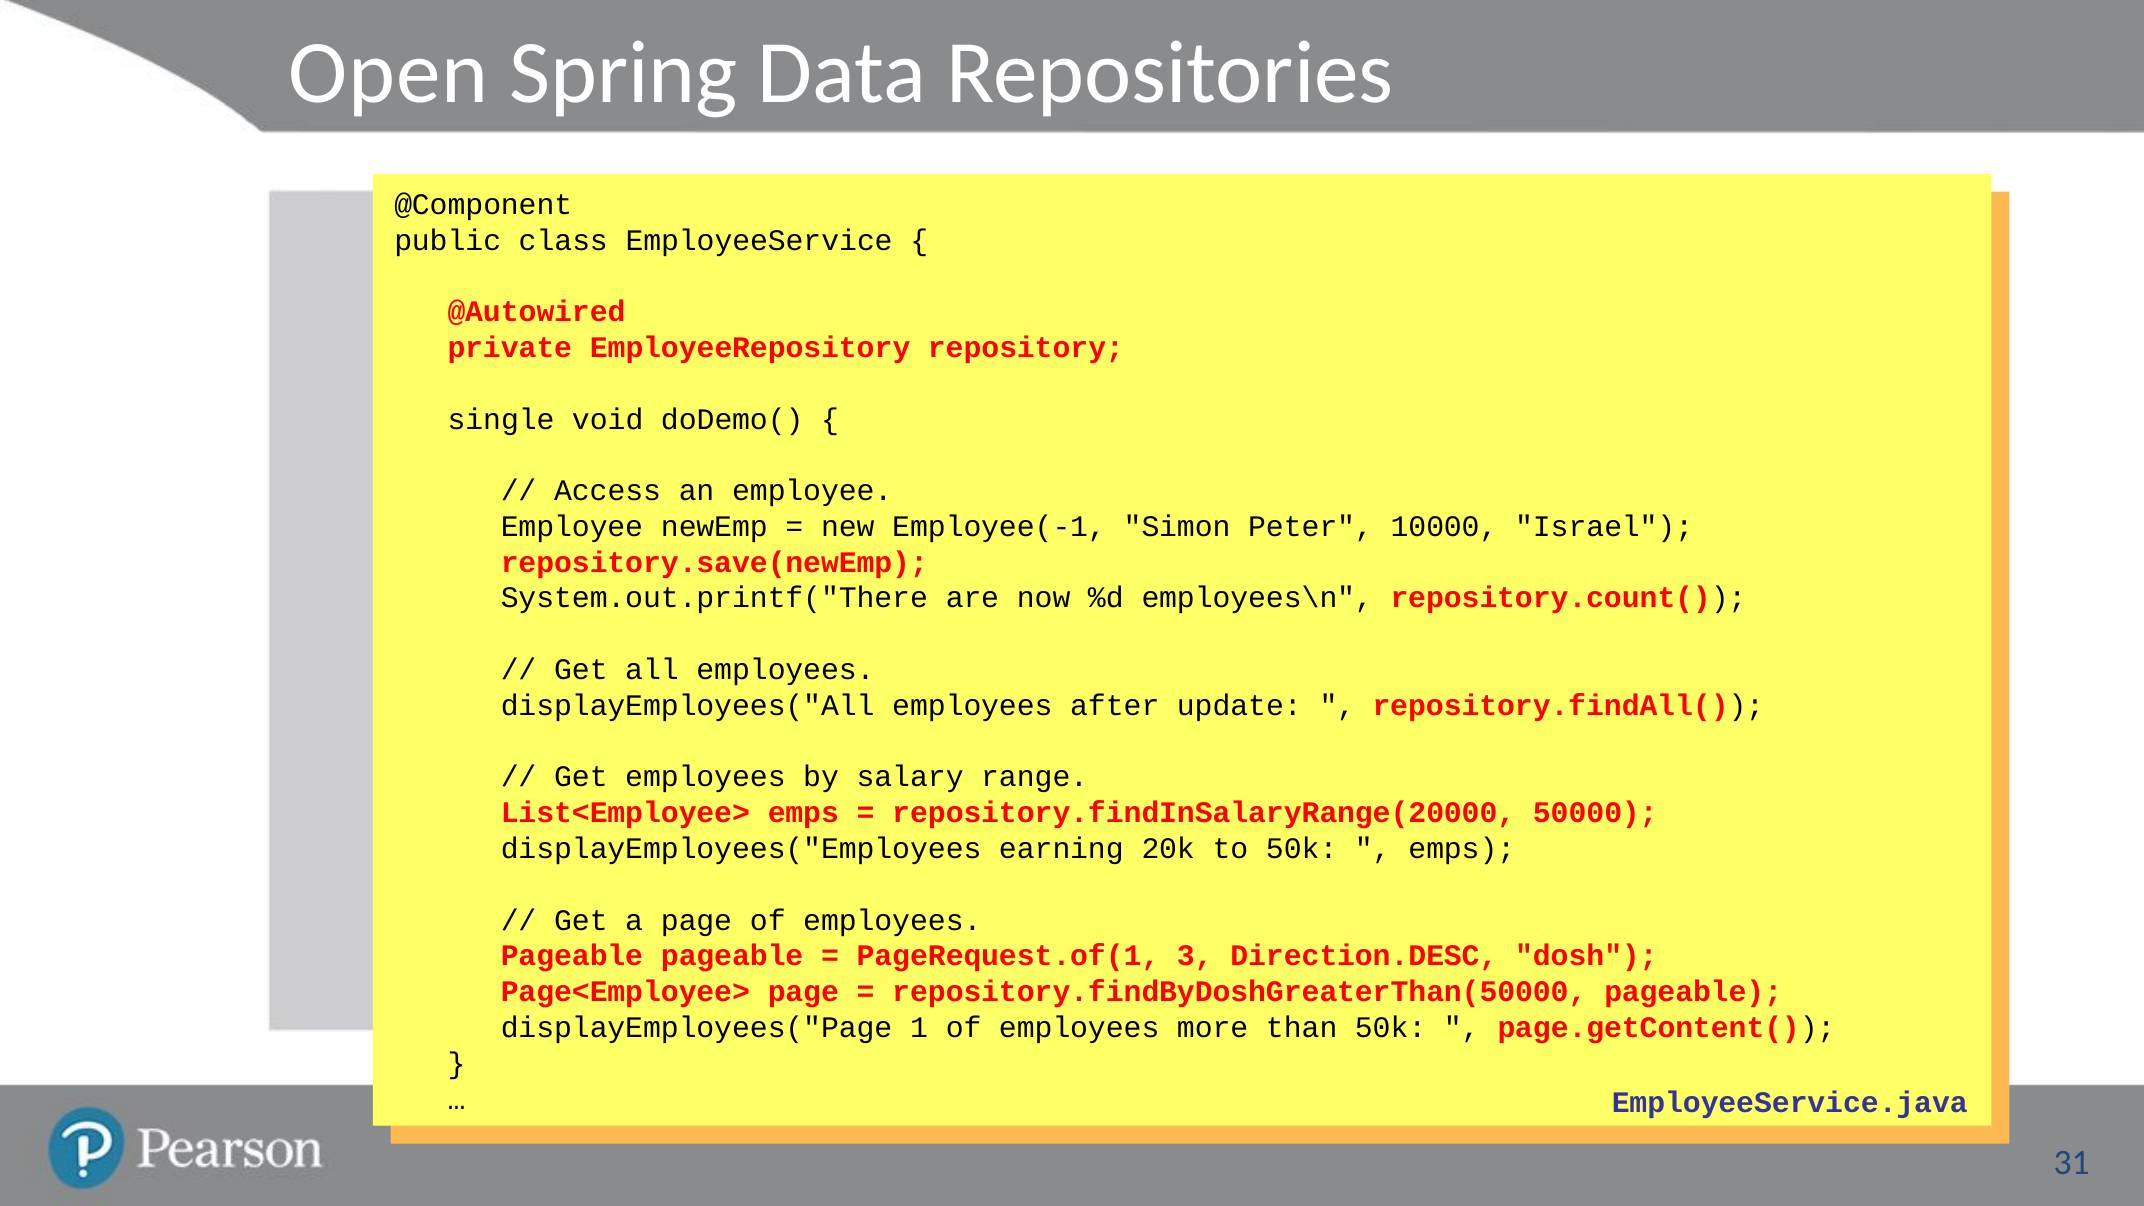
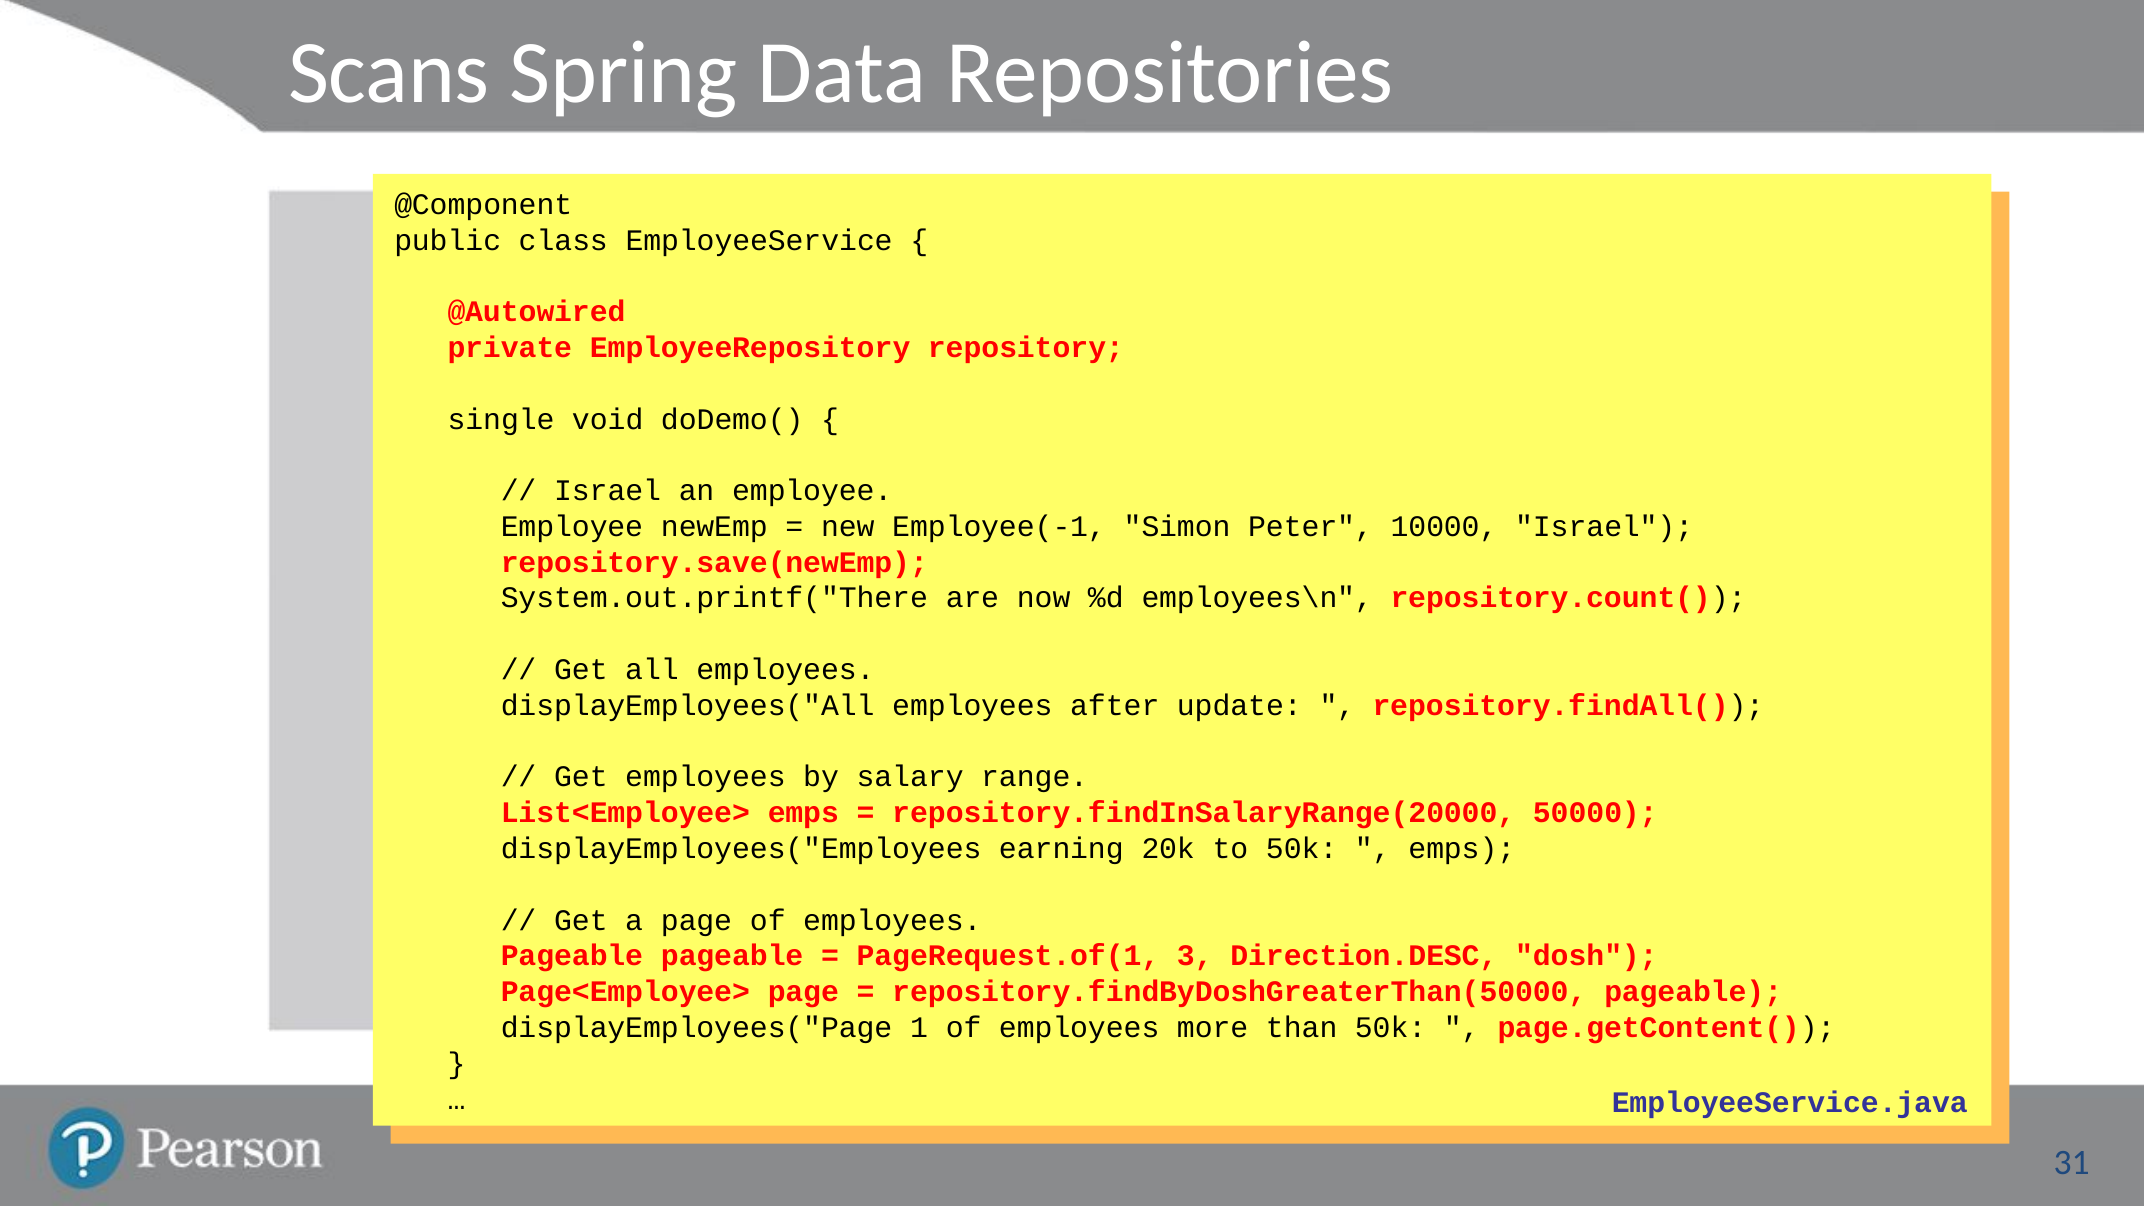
Open: Open -> Scans
Access at (608, 491): Access -> Israel
